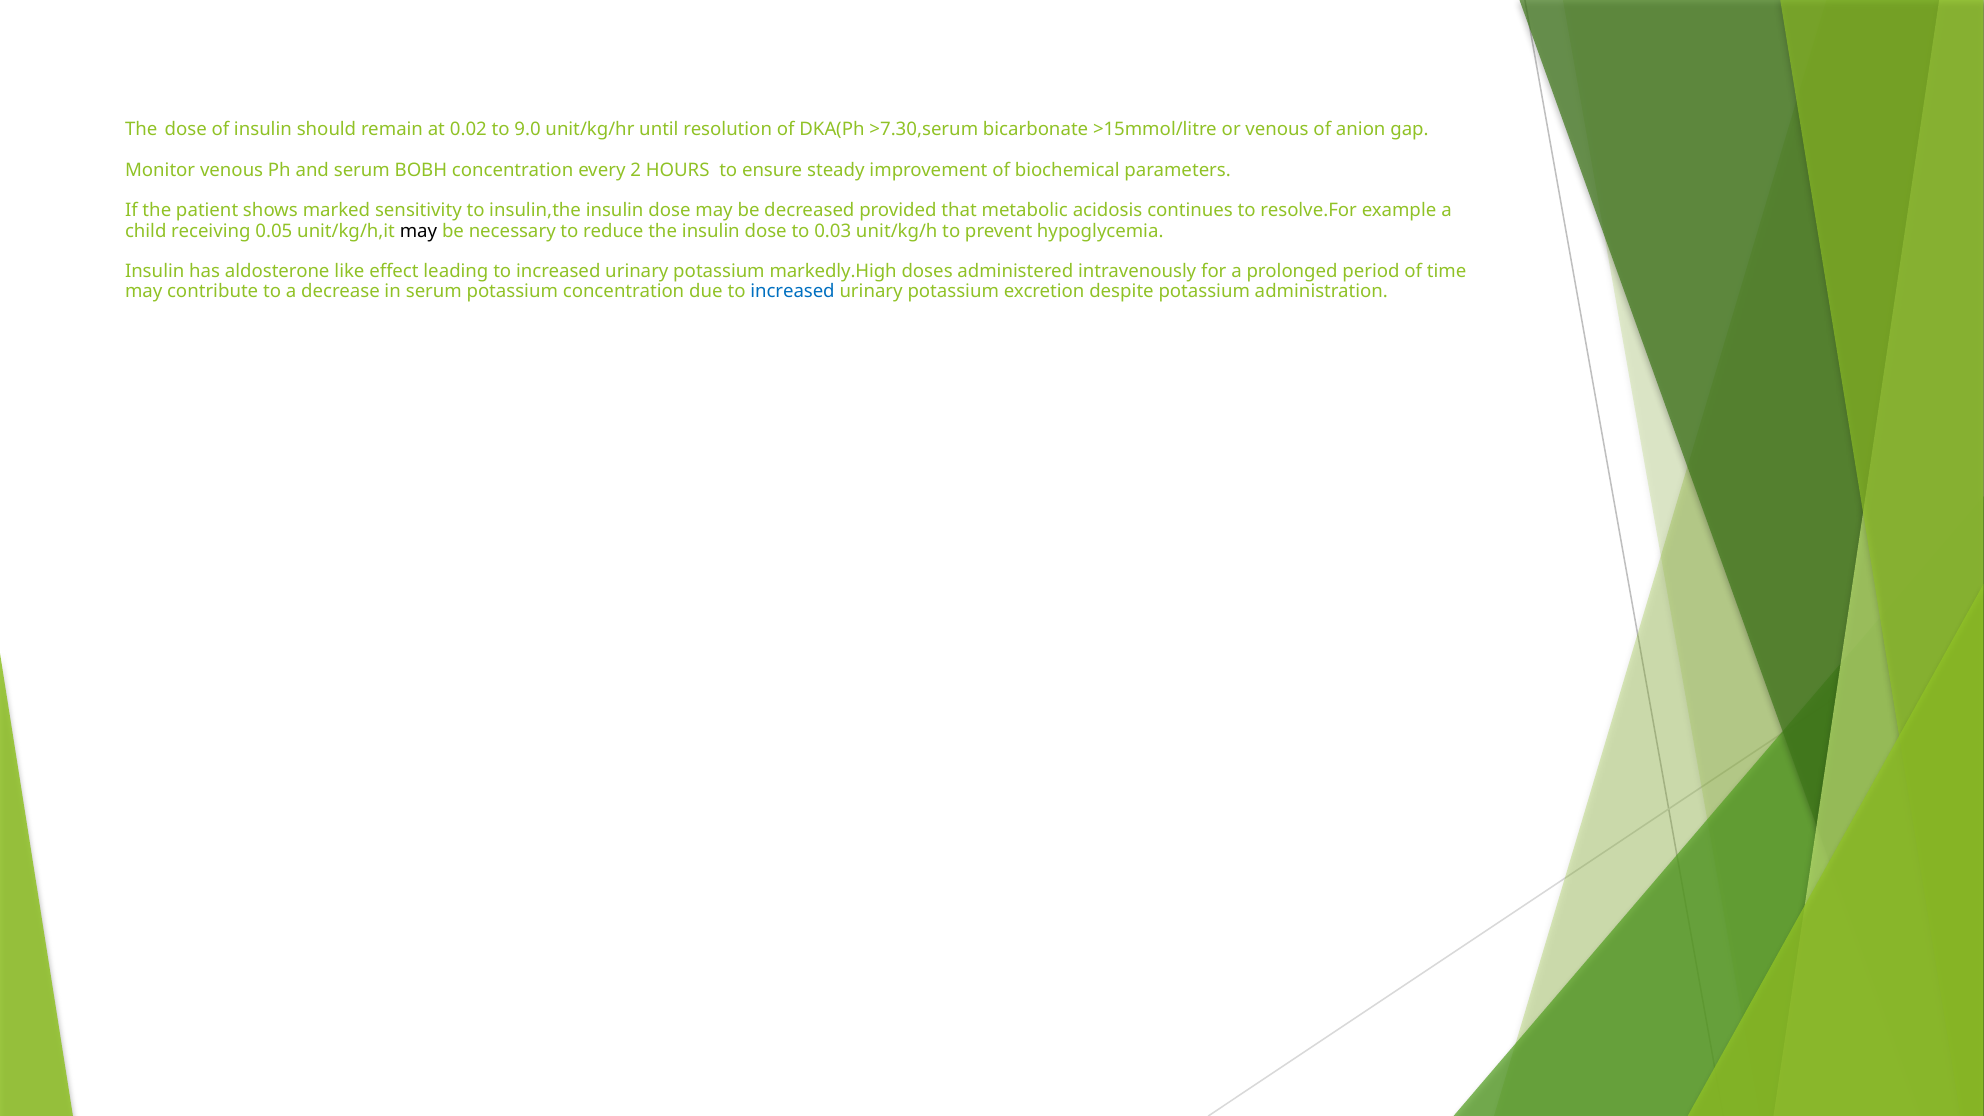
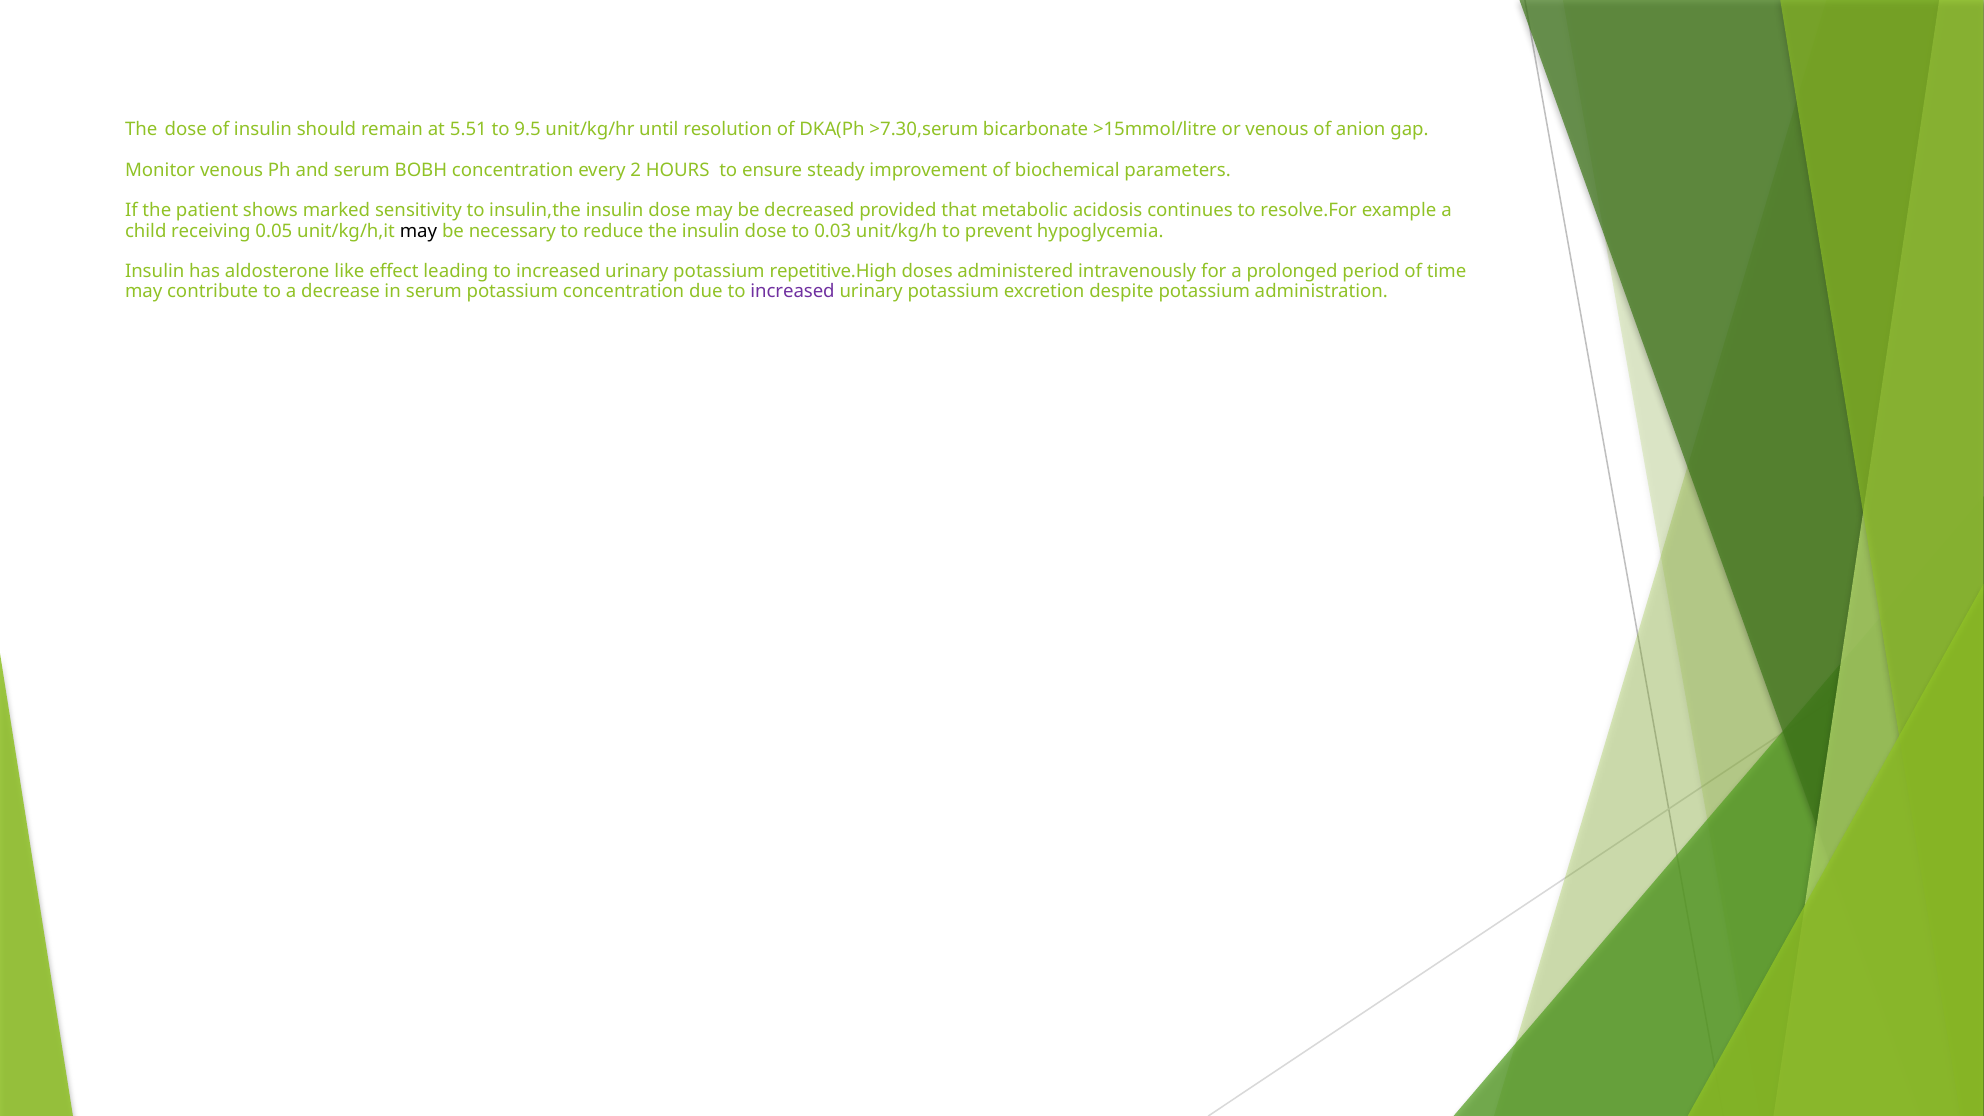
0.02: 0.02 -> 5.51
9.0: 9.0 -> 9.5
markedly.High: markedly.High -> repetitive.High
increased at (793, 291) colour: blue -> purple
